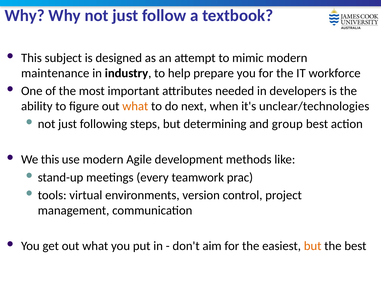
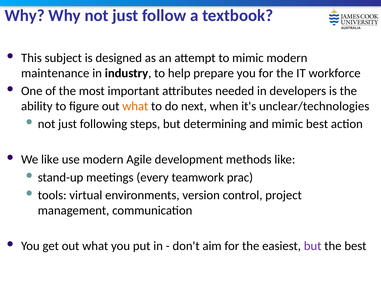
and group: group -> mimic
We this: this -> like
but at (313, 246) colour: orange -> purple
